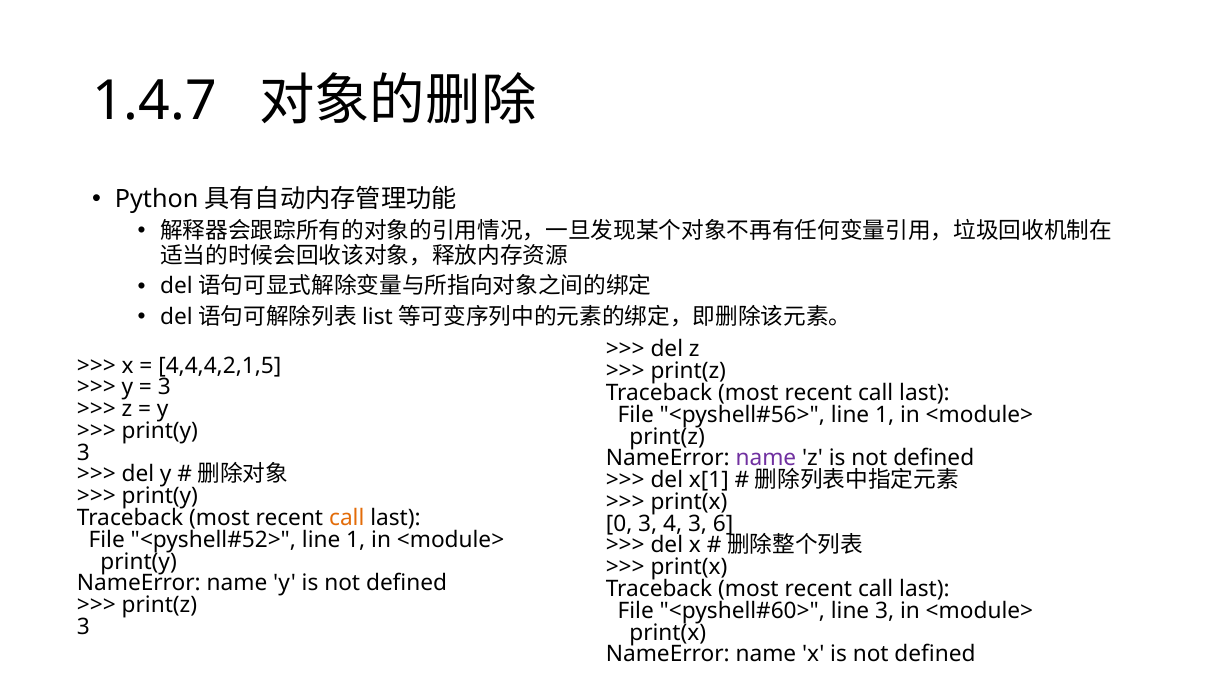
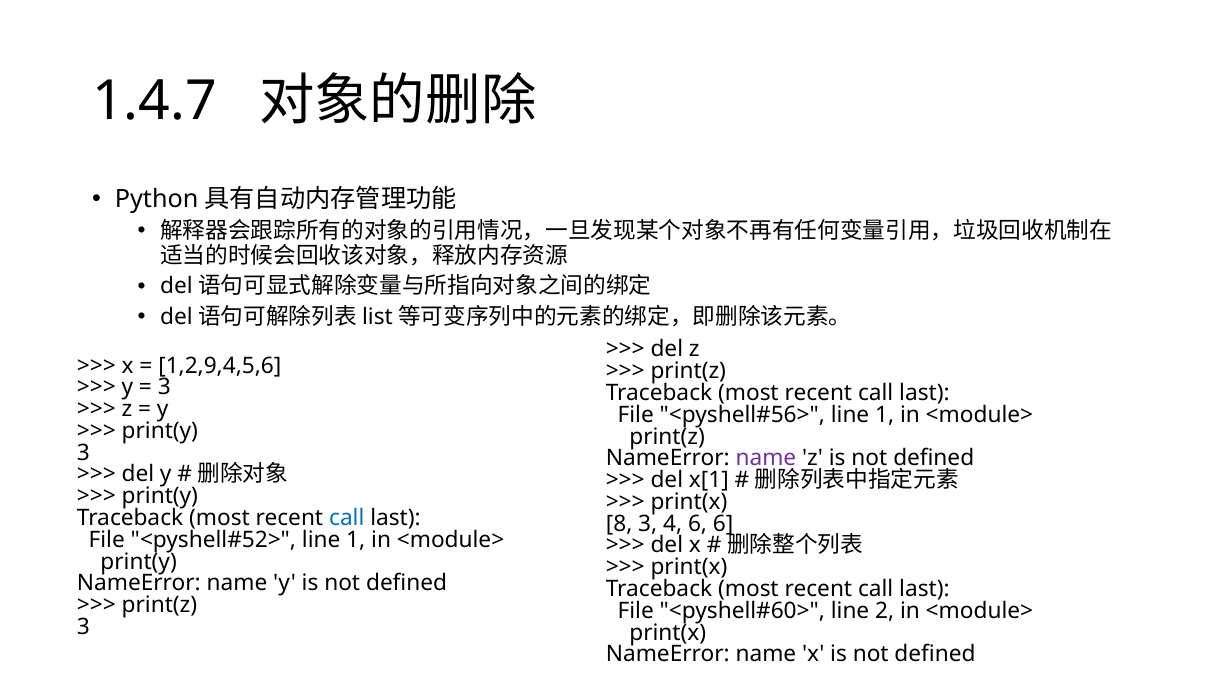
4,4,4,2,1,5: 4,4,4,2,1,5 -> 1,2,9,4,5,6
call at (347, 518) colour: orange -> blue
0: 0 -> 8
4 3: 3 -> 6
line 3: 3 -> 2
